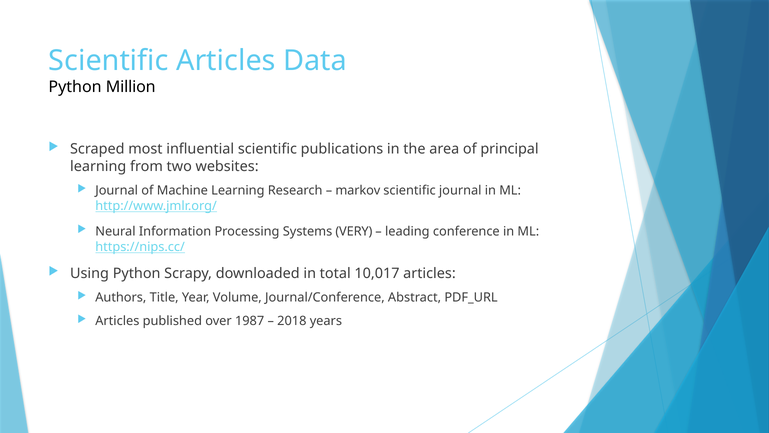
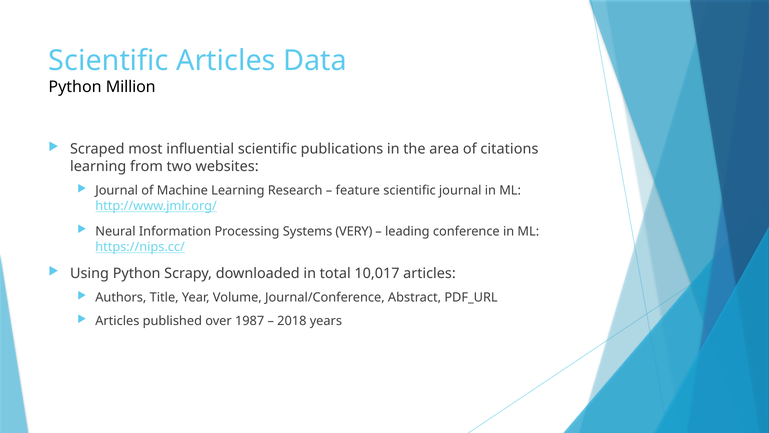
principal: principal -> citations
markov: markov -> feature
